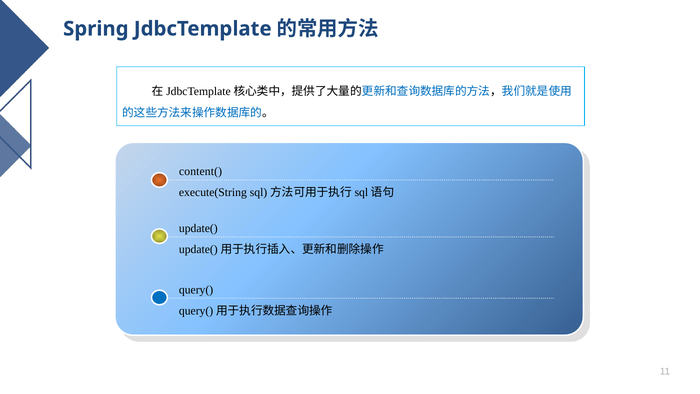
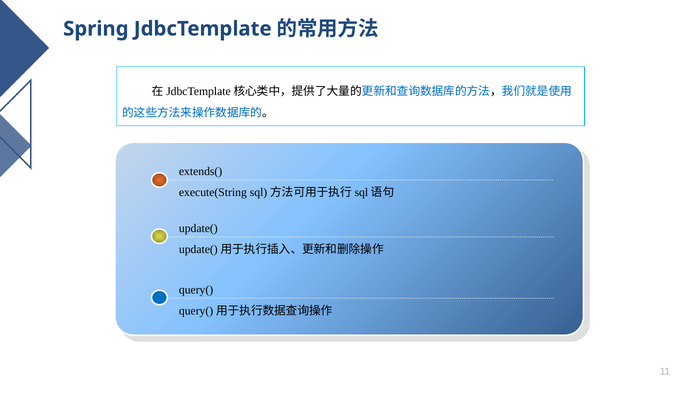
content(: content( -> extends(
